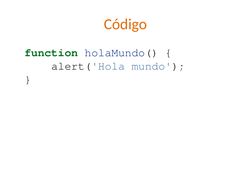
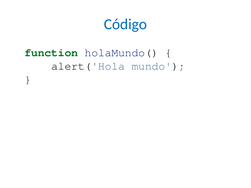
Código colour: orange -> blue
